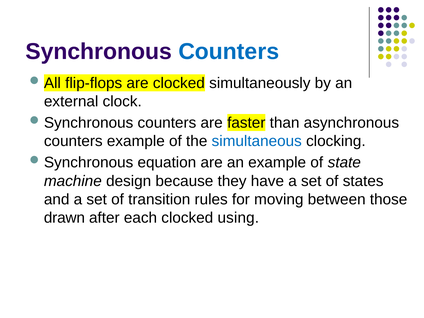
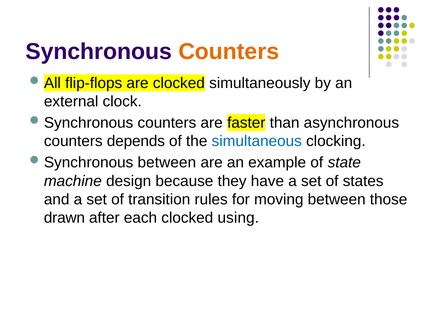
Counters at (229, 51) colour: blue -> orange
counters example: example -> depends
equation at (167, 163): equation -> between
